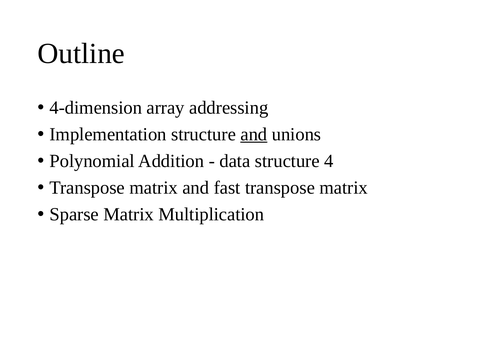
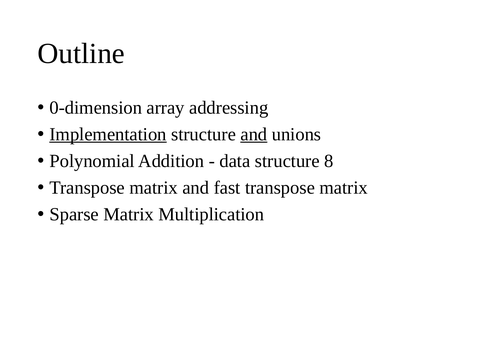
4-dimension: 4-dimension -> 0-dimension
Implementation underline: none -> present
4: 4 -> 8
